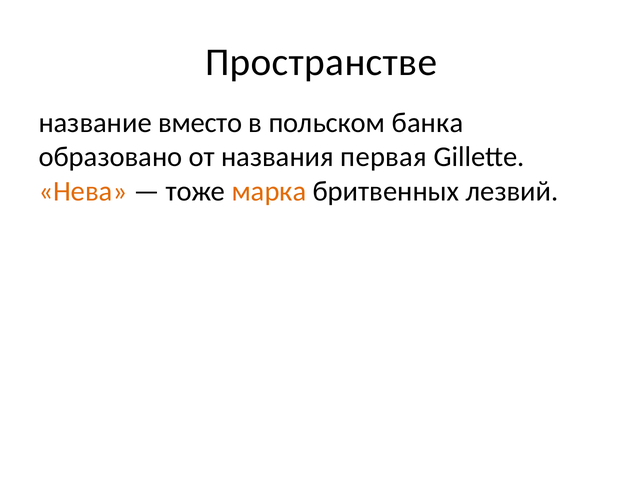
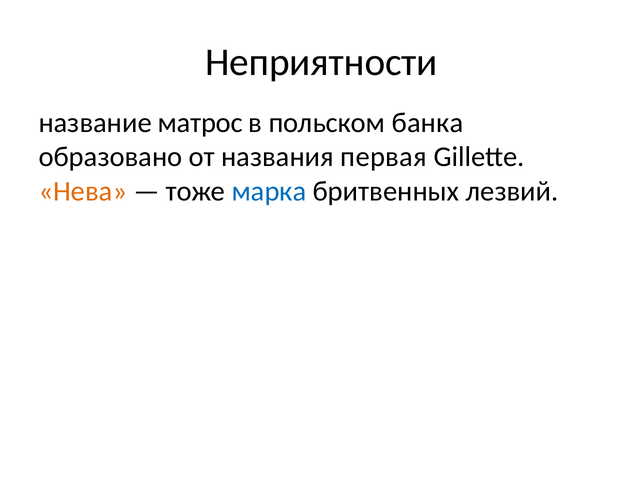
Пространстве: Пространстве -> Неприятности
вместо: вместо -> матрос
марка colour: orange -> blue
